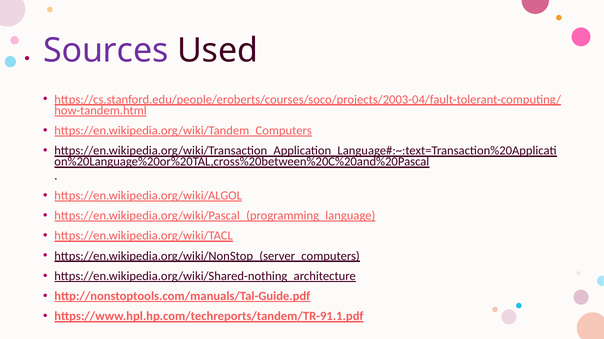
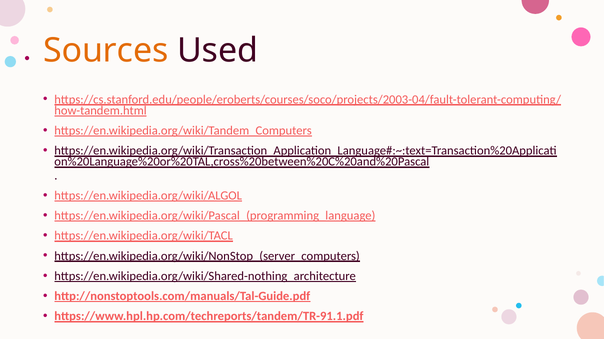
Sources colour: purple -> orange
